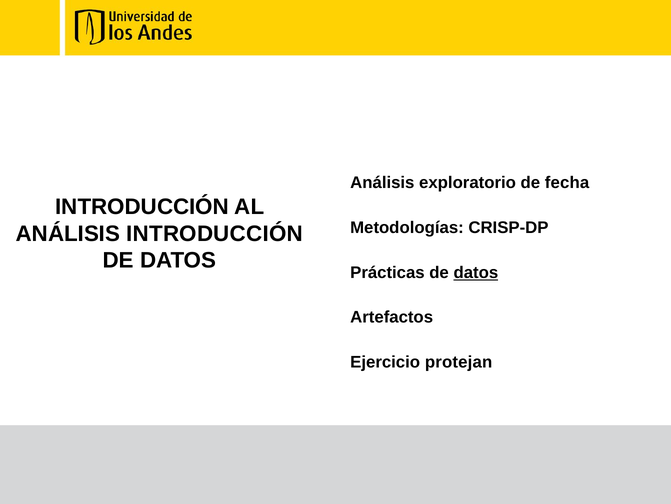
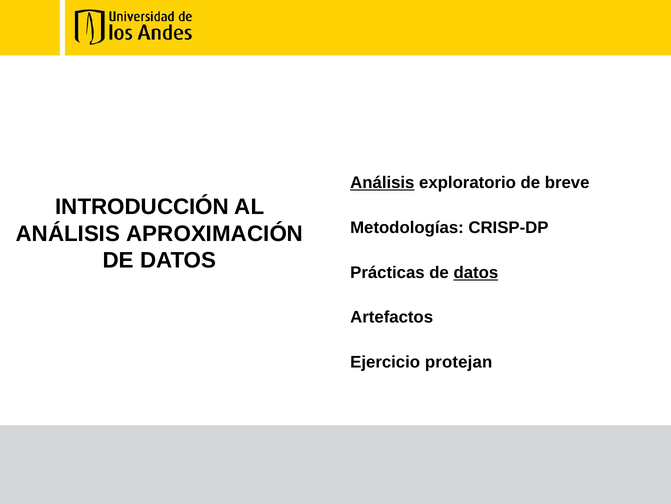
Análisis at (382, 183) underline: none -> present
fecha: fecha -> breve
ANÁLISIS INTRODUCCIÓN: INTRODUCCIÓN -> APROXIMACIÓN
